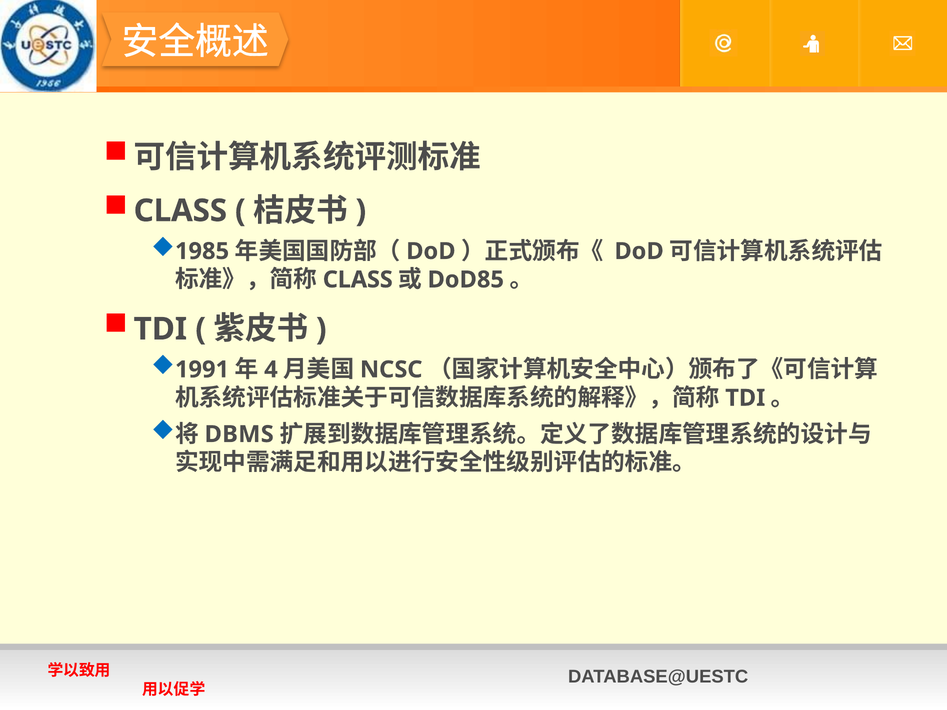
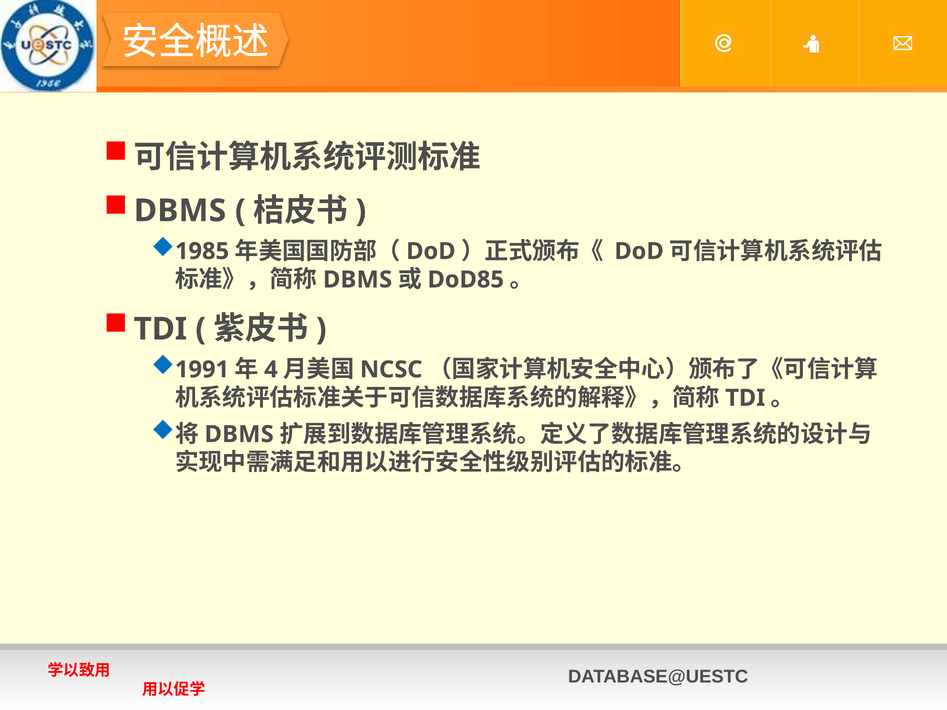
CLASS at (180, 211): CLASS -> DBMS
CLASS at (358, 280): CLASS -> DBMS
